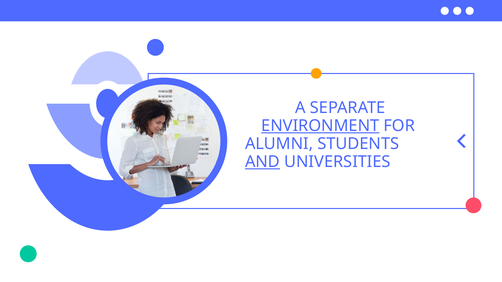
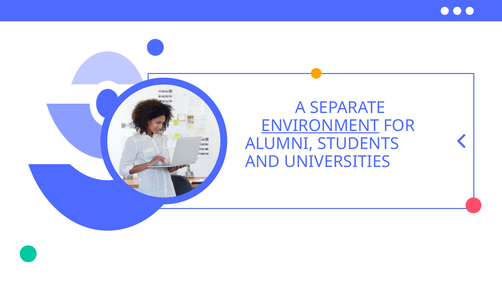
AND underline: present -> none
